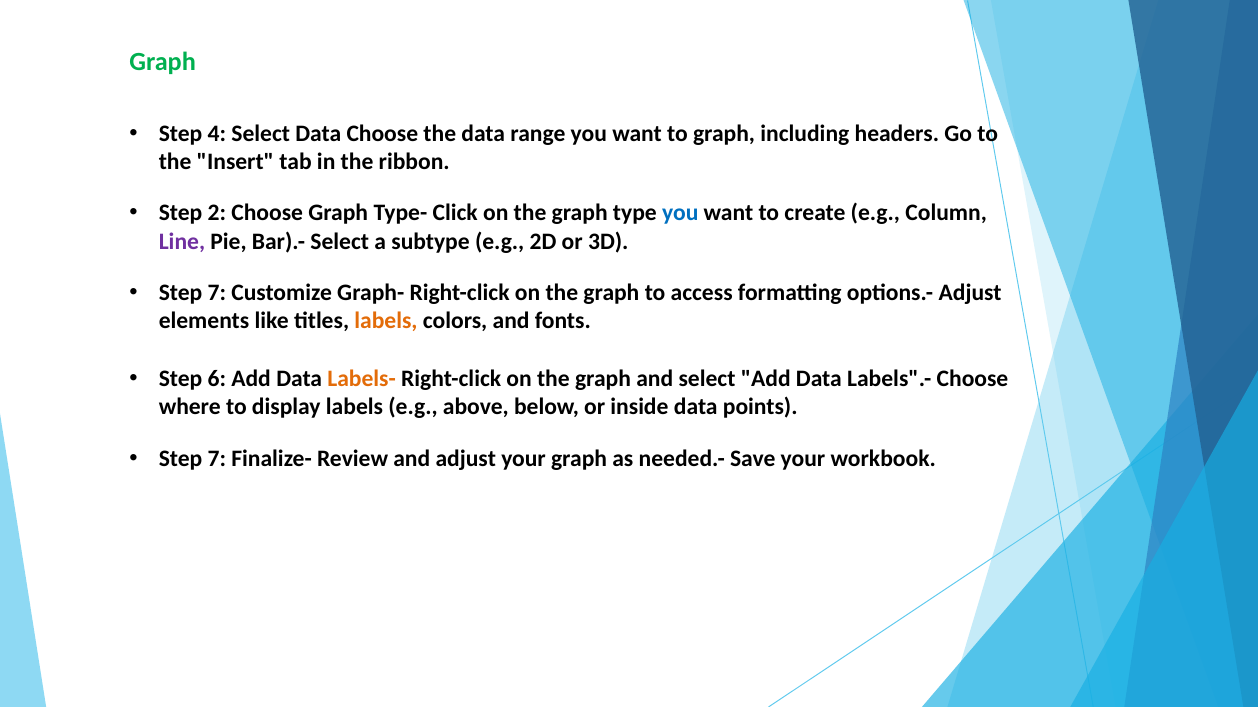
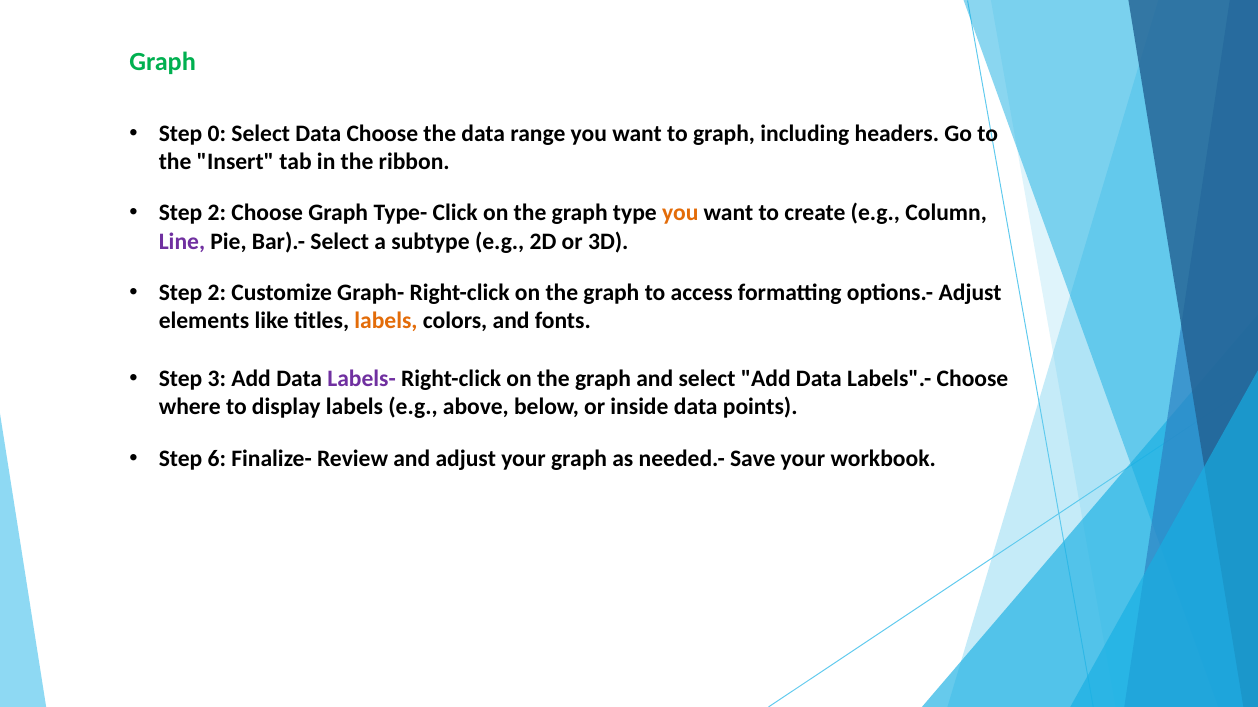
4: 4 -> 0
you at (680, 213) colour: blue -> orange
7 at (217, 293): 7 -> 2
6: 6 -> 3
Labels- colour: orange -> purple
7 at (217, 459): 7 -> 6
